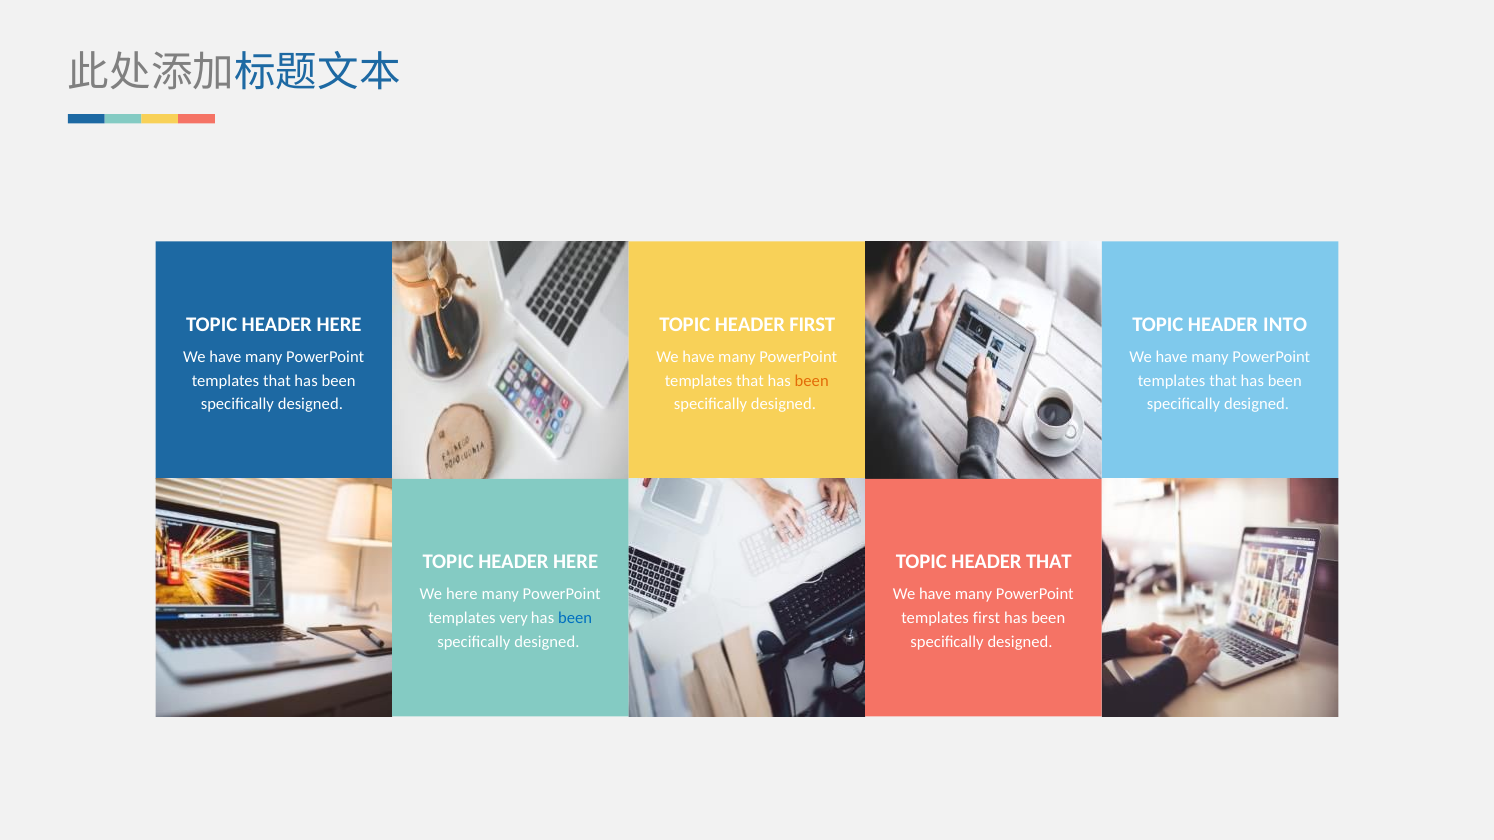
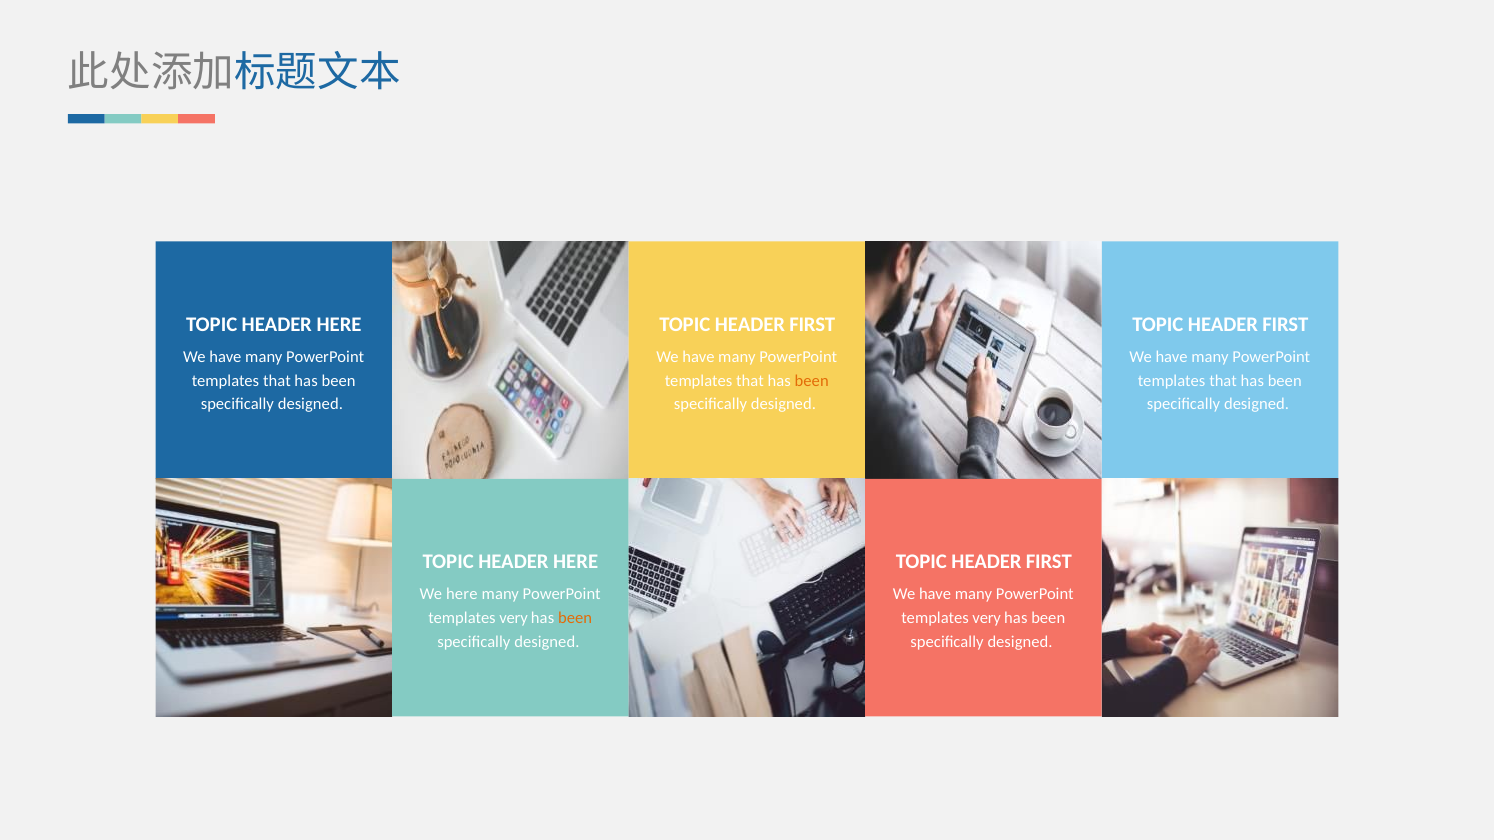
INTO at (1285, 325): INTO -> FIRST
THAT at (1049, 562): THAT -> FIRST
been at (575, 618) colour: blue -> orange
first at (987, 618): first -> very
